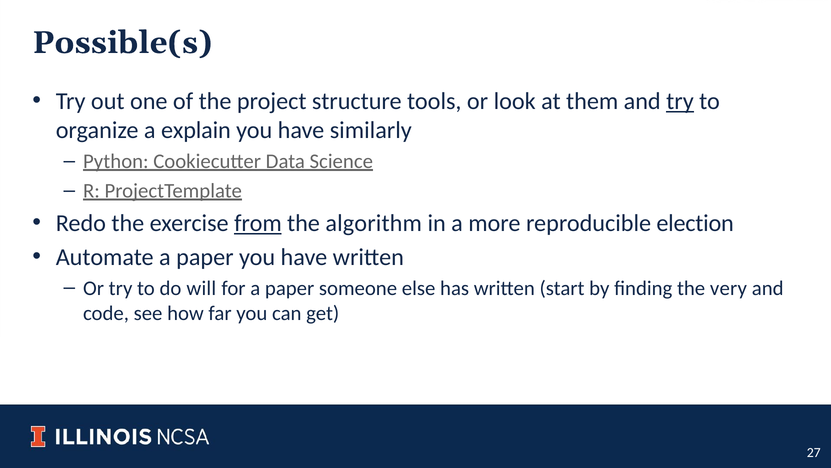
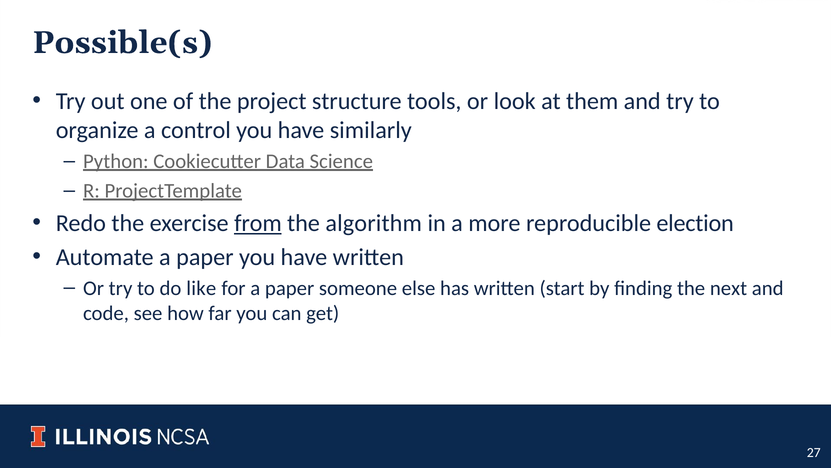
try at (680, 101) underline: present -> none
explain: explain -> control
will: will -> like
very: very -> next
